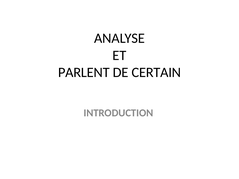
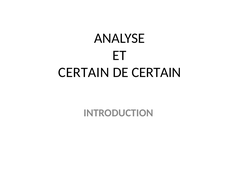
PARLENT at (84, 73): PARLENT -> CERTAIN
